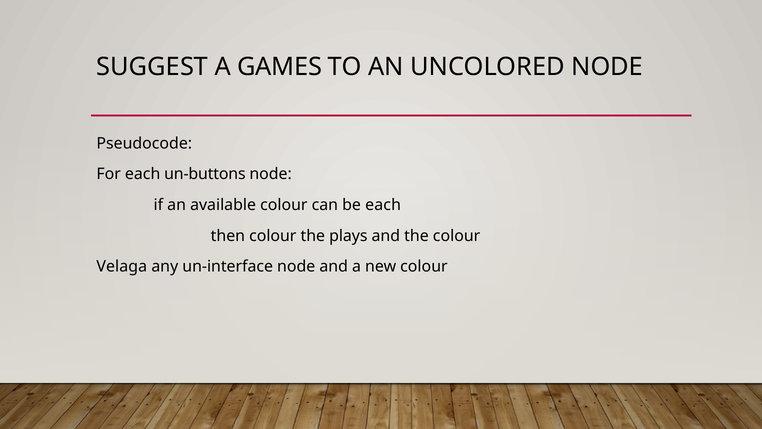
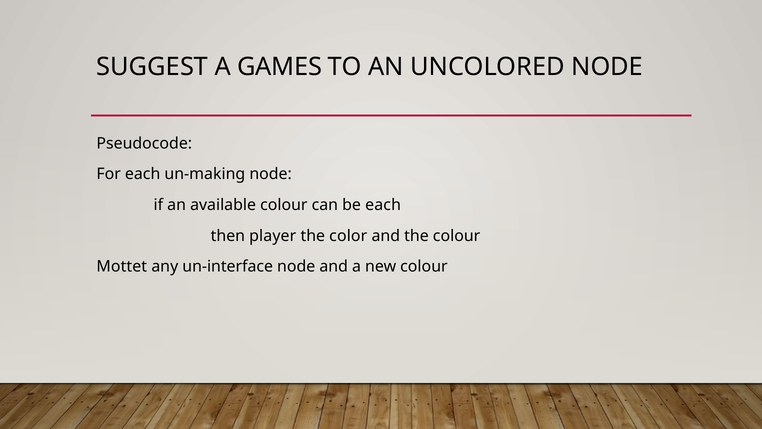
un-buttons: un-buttons -> un-making
then colour: colour -> player
plays: plays -> color
Velaga: Velaga -> Mottet
